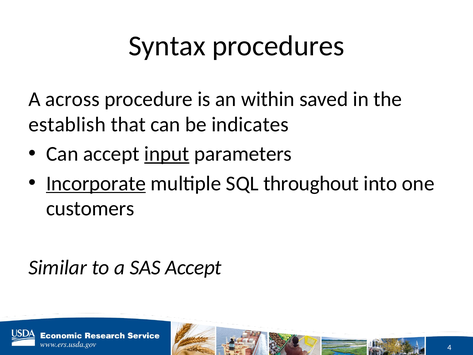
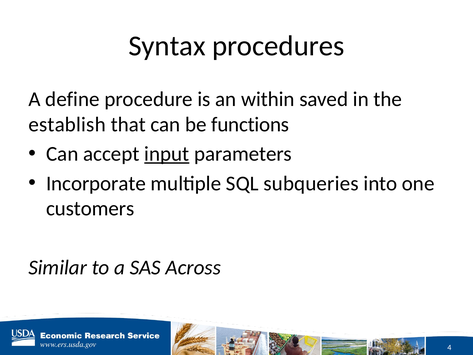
across: across -> define
indicates: indicates -> functions
Incorporate underline: present -> none
throughout: throughout -> subqueries
SAS Accept: Accept -> Across
